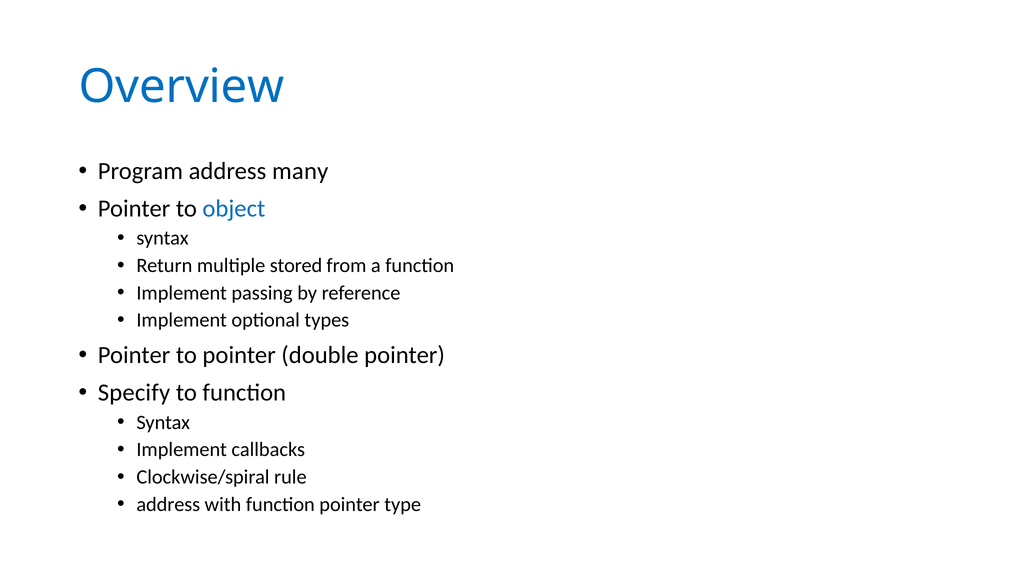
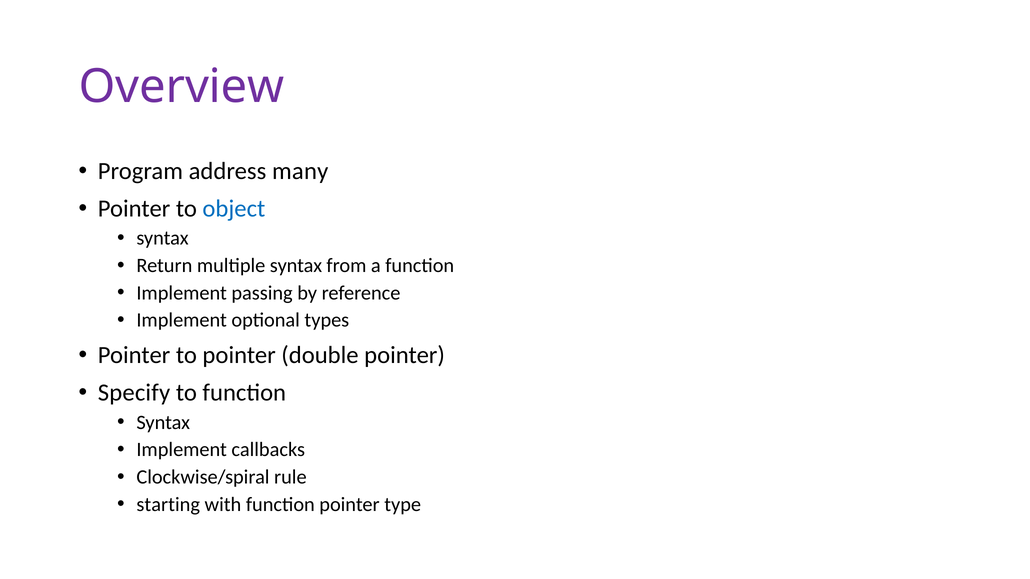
Overview colour: blue -> purple
multiple stored: stored -> syntax
address at (168, 505): address -> starting
